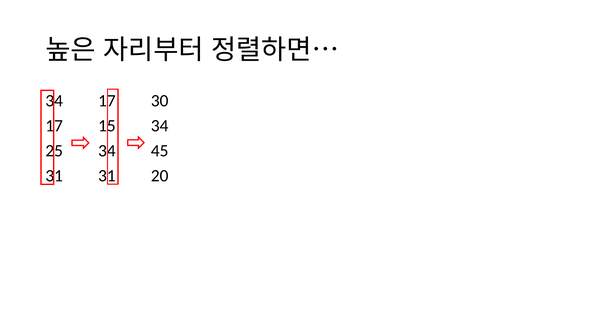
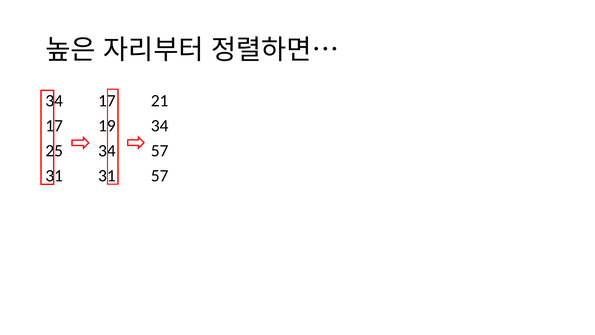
30: 30 -> 21
15: 15 -> 19
34 45: 45 -> 57
31 20: 20 -> 57
